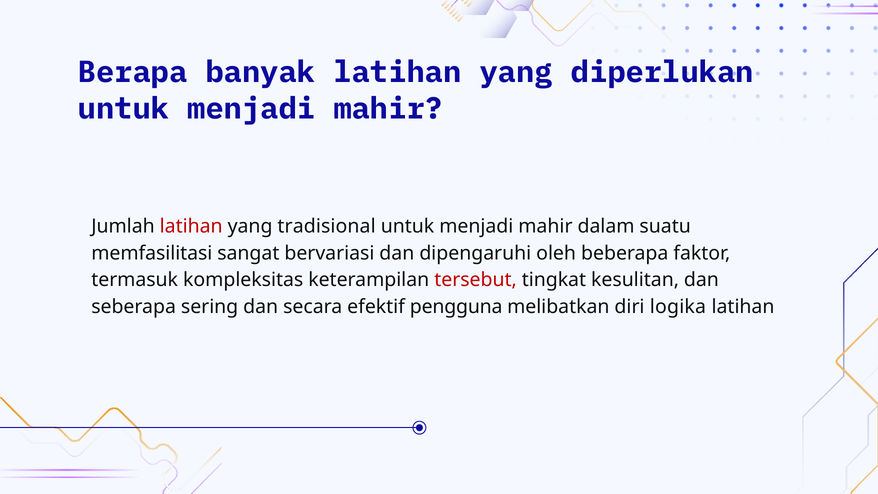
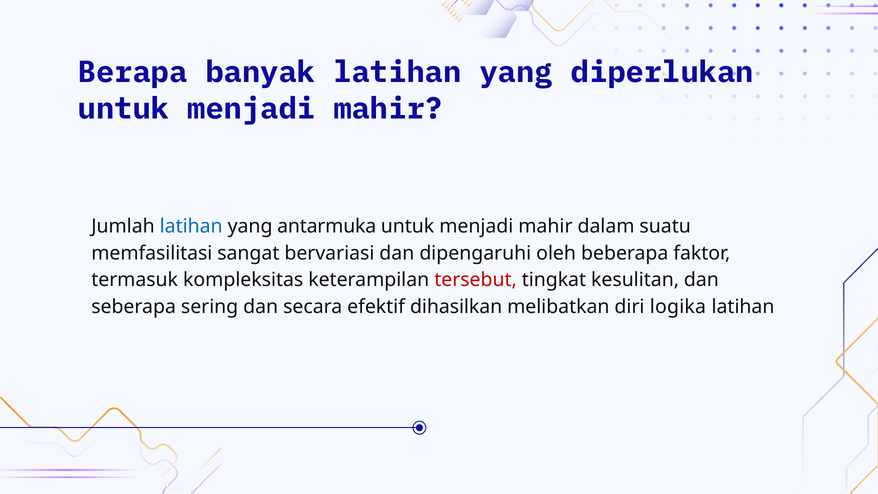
latihan at (191, 226) colour: red -> blue
tradisional: tradisional -> antarmuka
pengguna: pengguna -> dihasilkan
